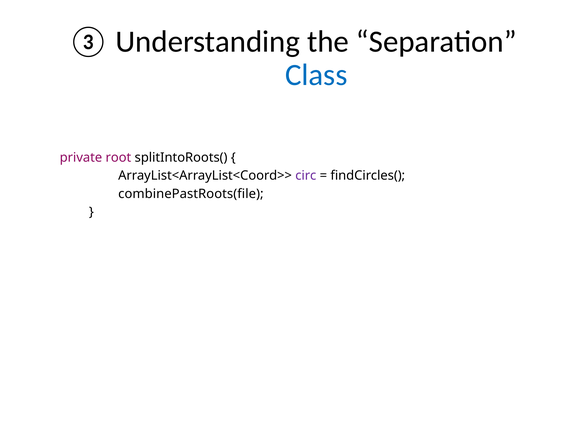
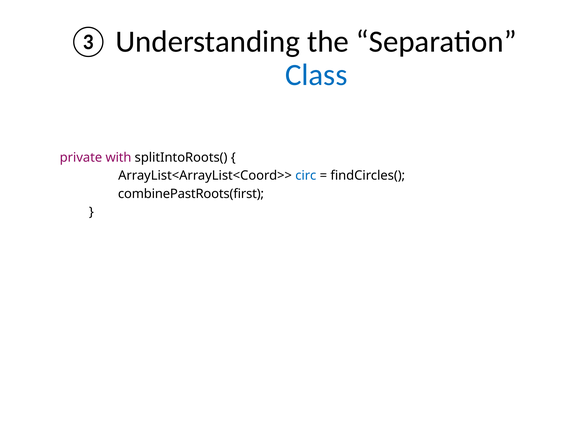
root: root -> with
circ colour: purple -> blue
combinePastRoots(file: combinePastRoots(file -> combinePastRoots(first
